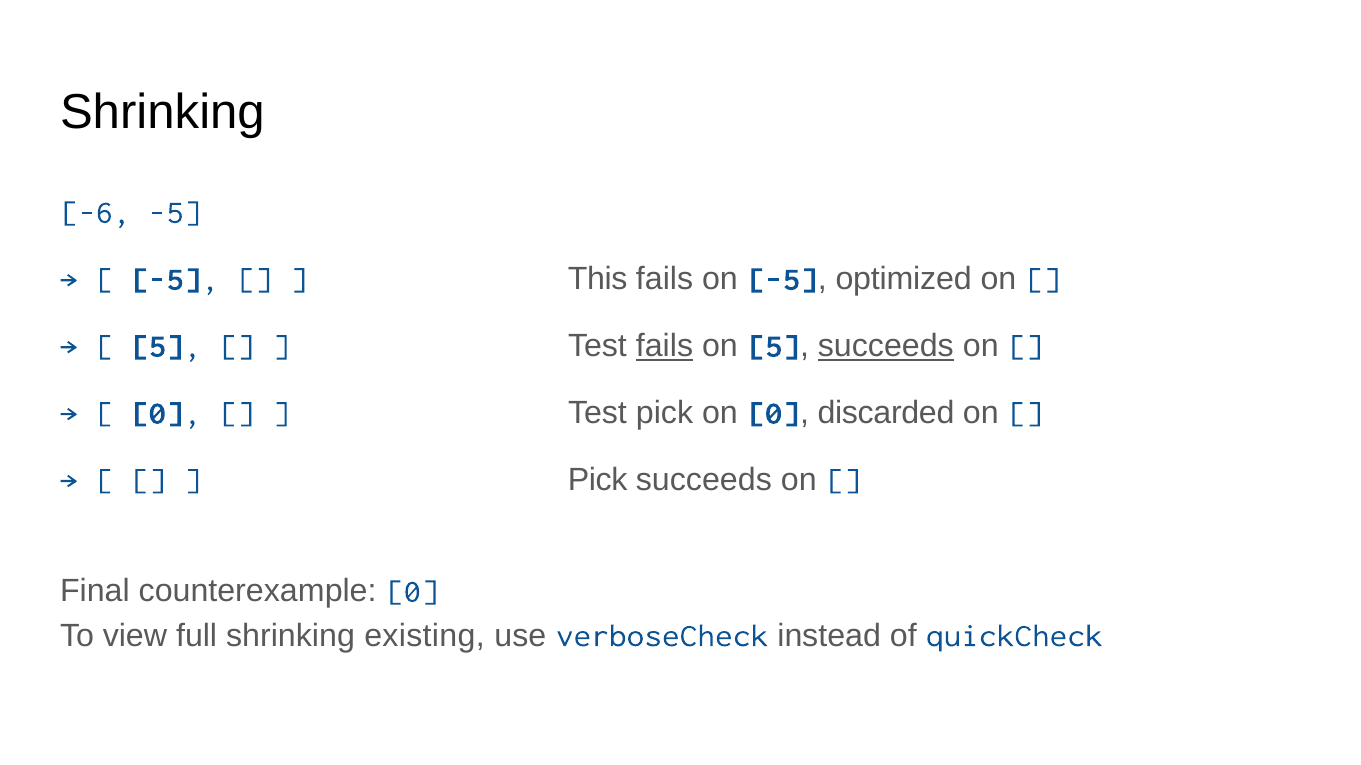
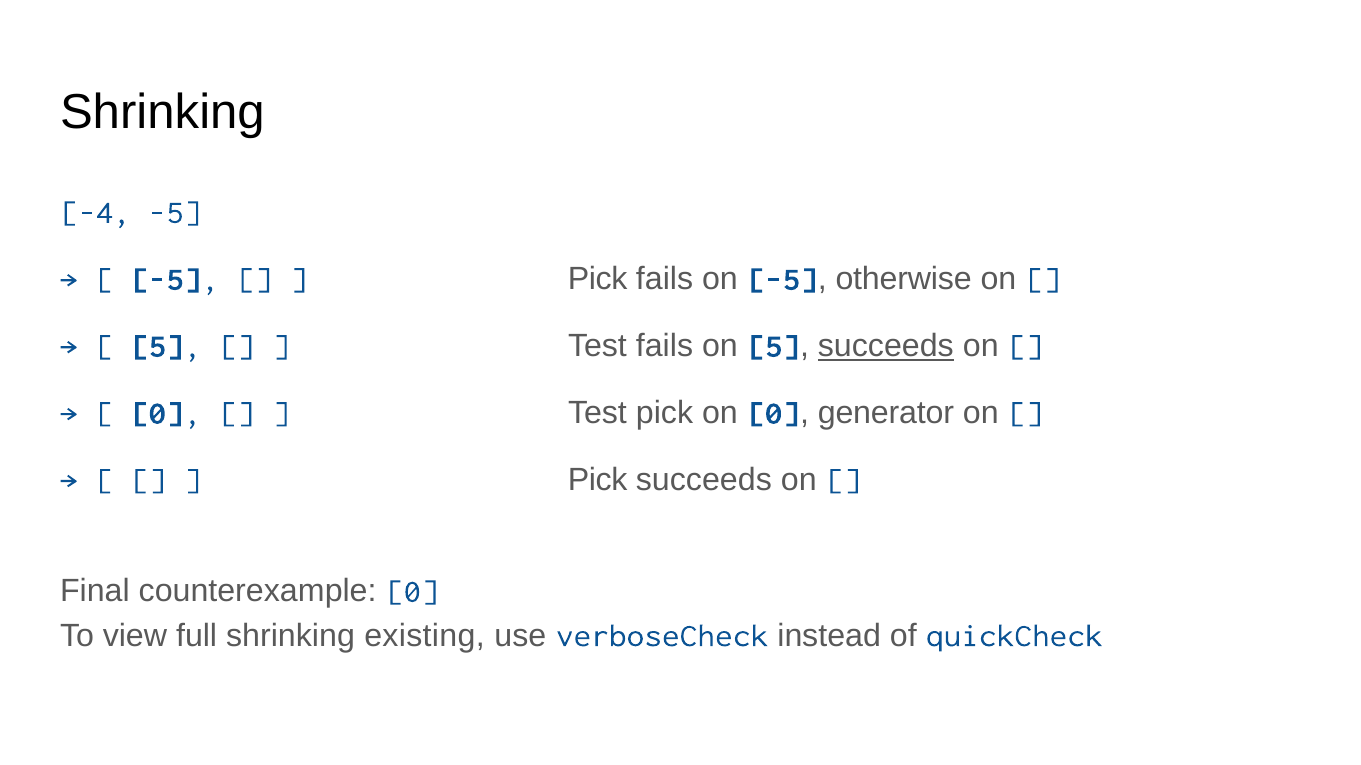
-6: -6 -> -4
This at (598, 279): This -> Pick
optimized: optimized -> otherwise
fails at (665, 346) underline: present -> none
discarded: discarded -> generator
